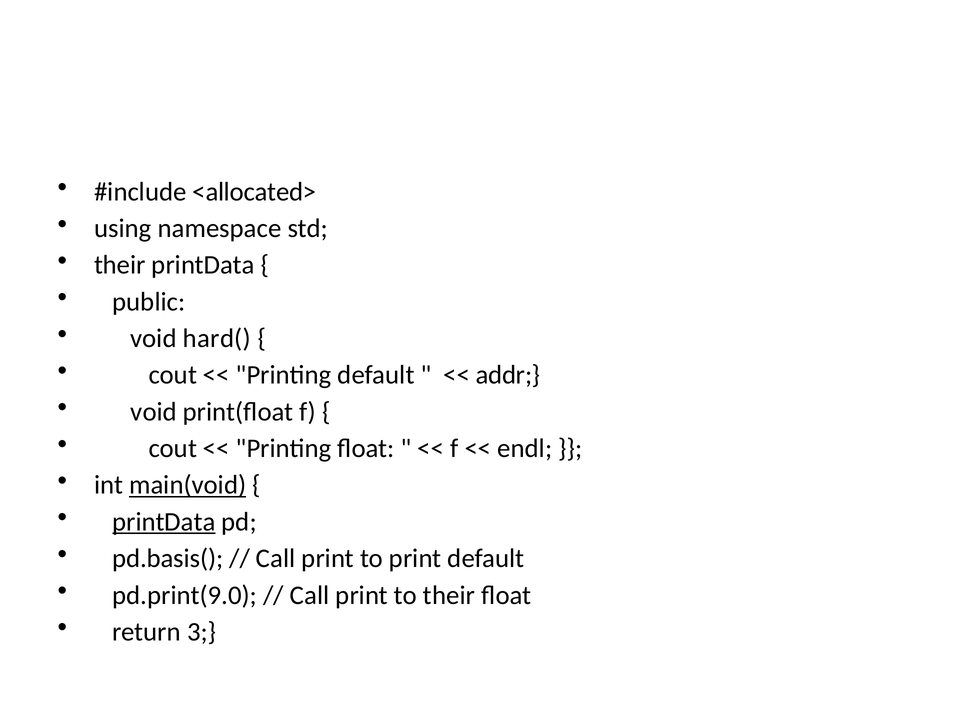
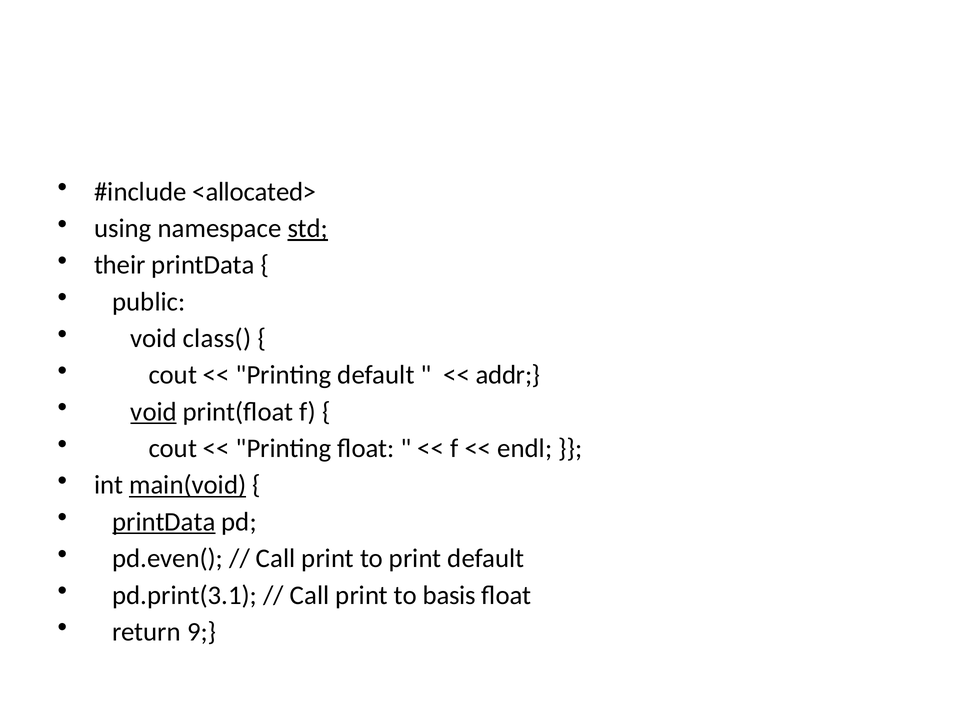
std underline: none -> present
hard(: hard( -> class(
void at (154, 412) underline: none -> present
pd.basis(: pd.basis( -> pd.even(
pd.print(9.0: pd.print(9.0 -> pd.print(3.1
to their: their -> basis
3: 3 -> 9
